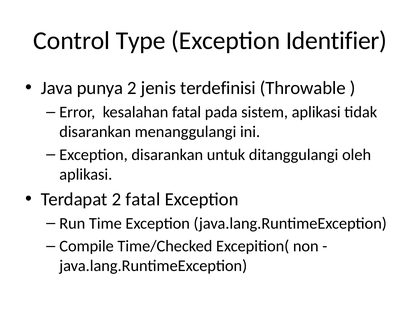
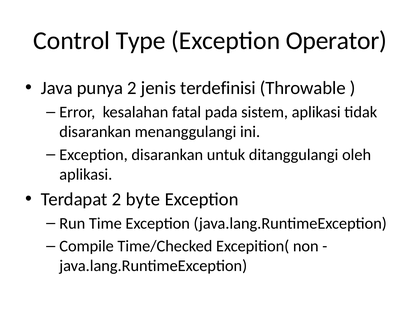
Identifier: Identifier -> Operator
2 fatal: fatal -> byte
